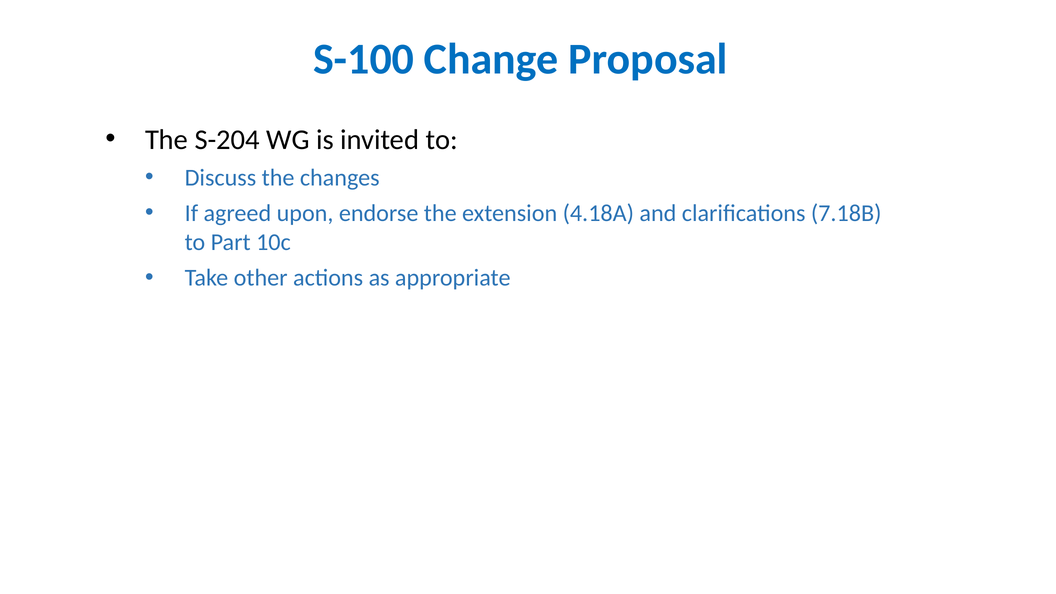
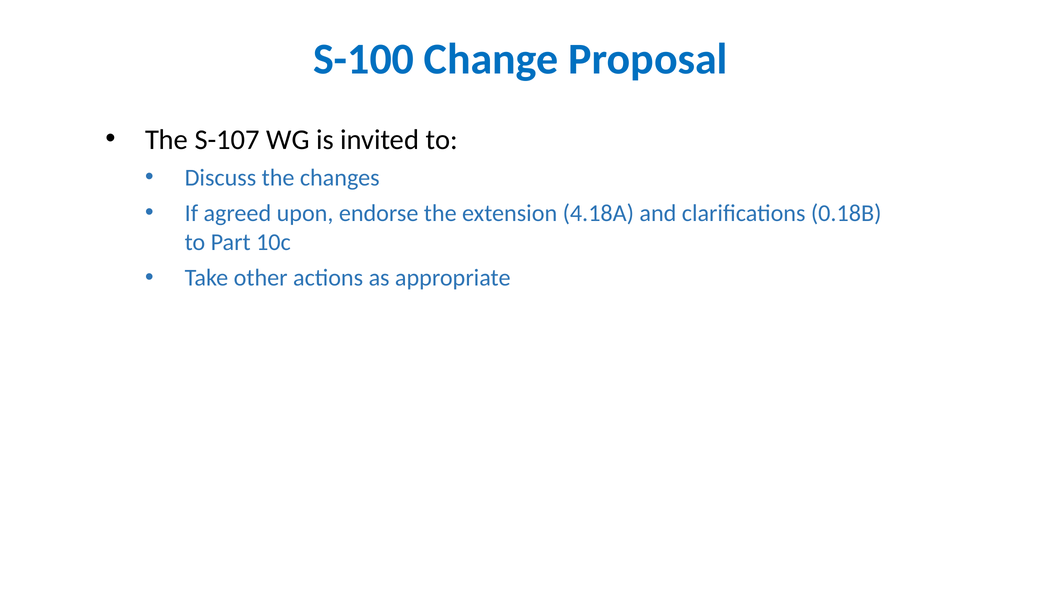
S-204: S-204 -> S-107
7.18B: 7.18B -> 0.18B
